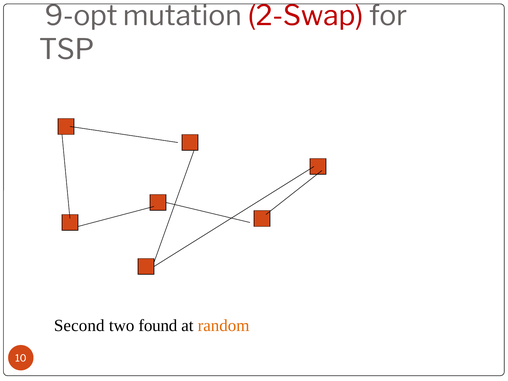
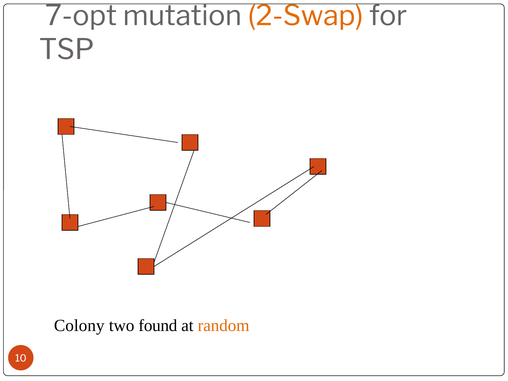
9-opt: 9-opt -> 7-opt
2-Swap colour: red -> orange
Second: Second -> Colony
